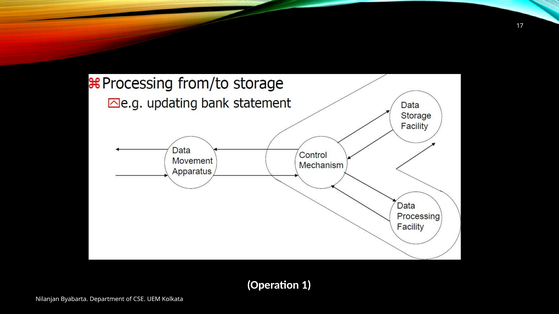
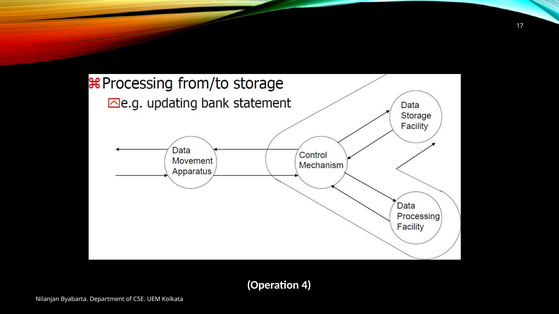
1: 1 -> 4
